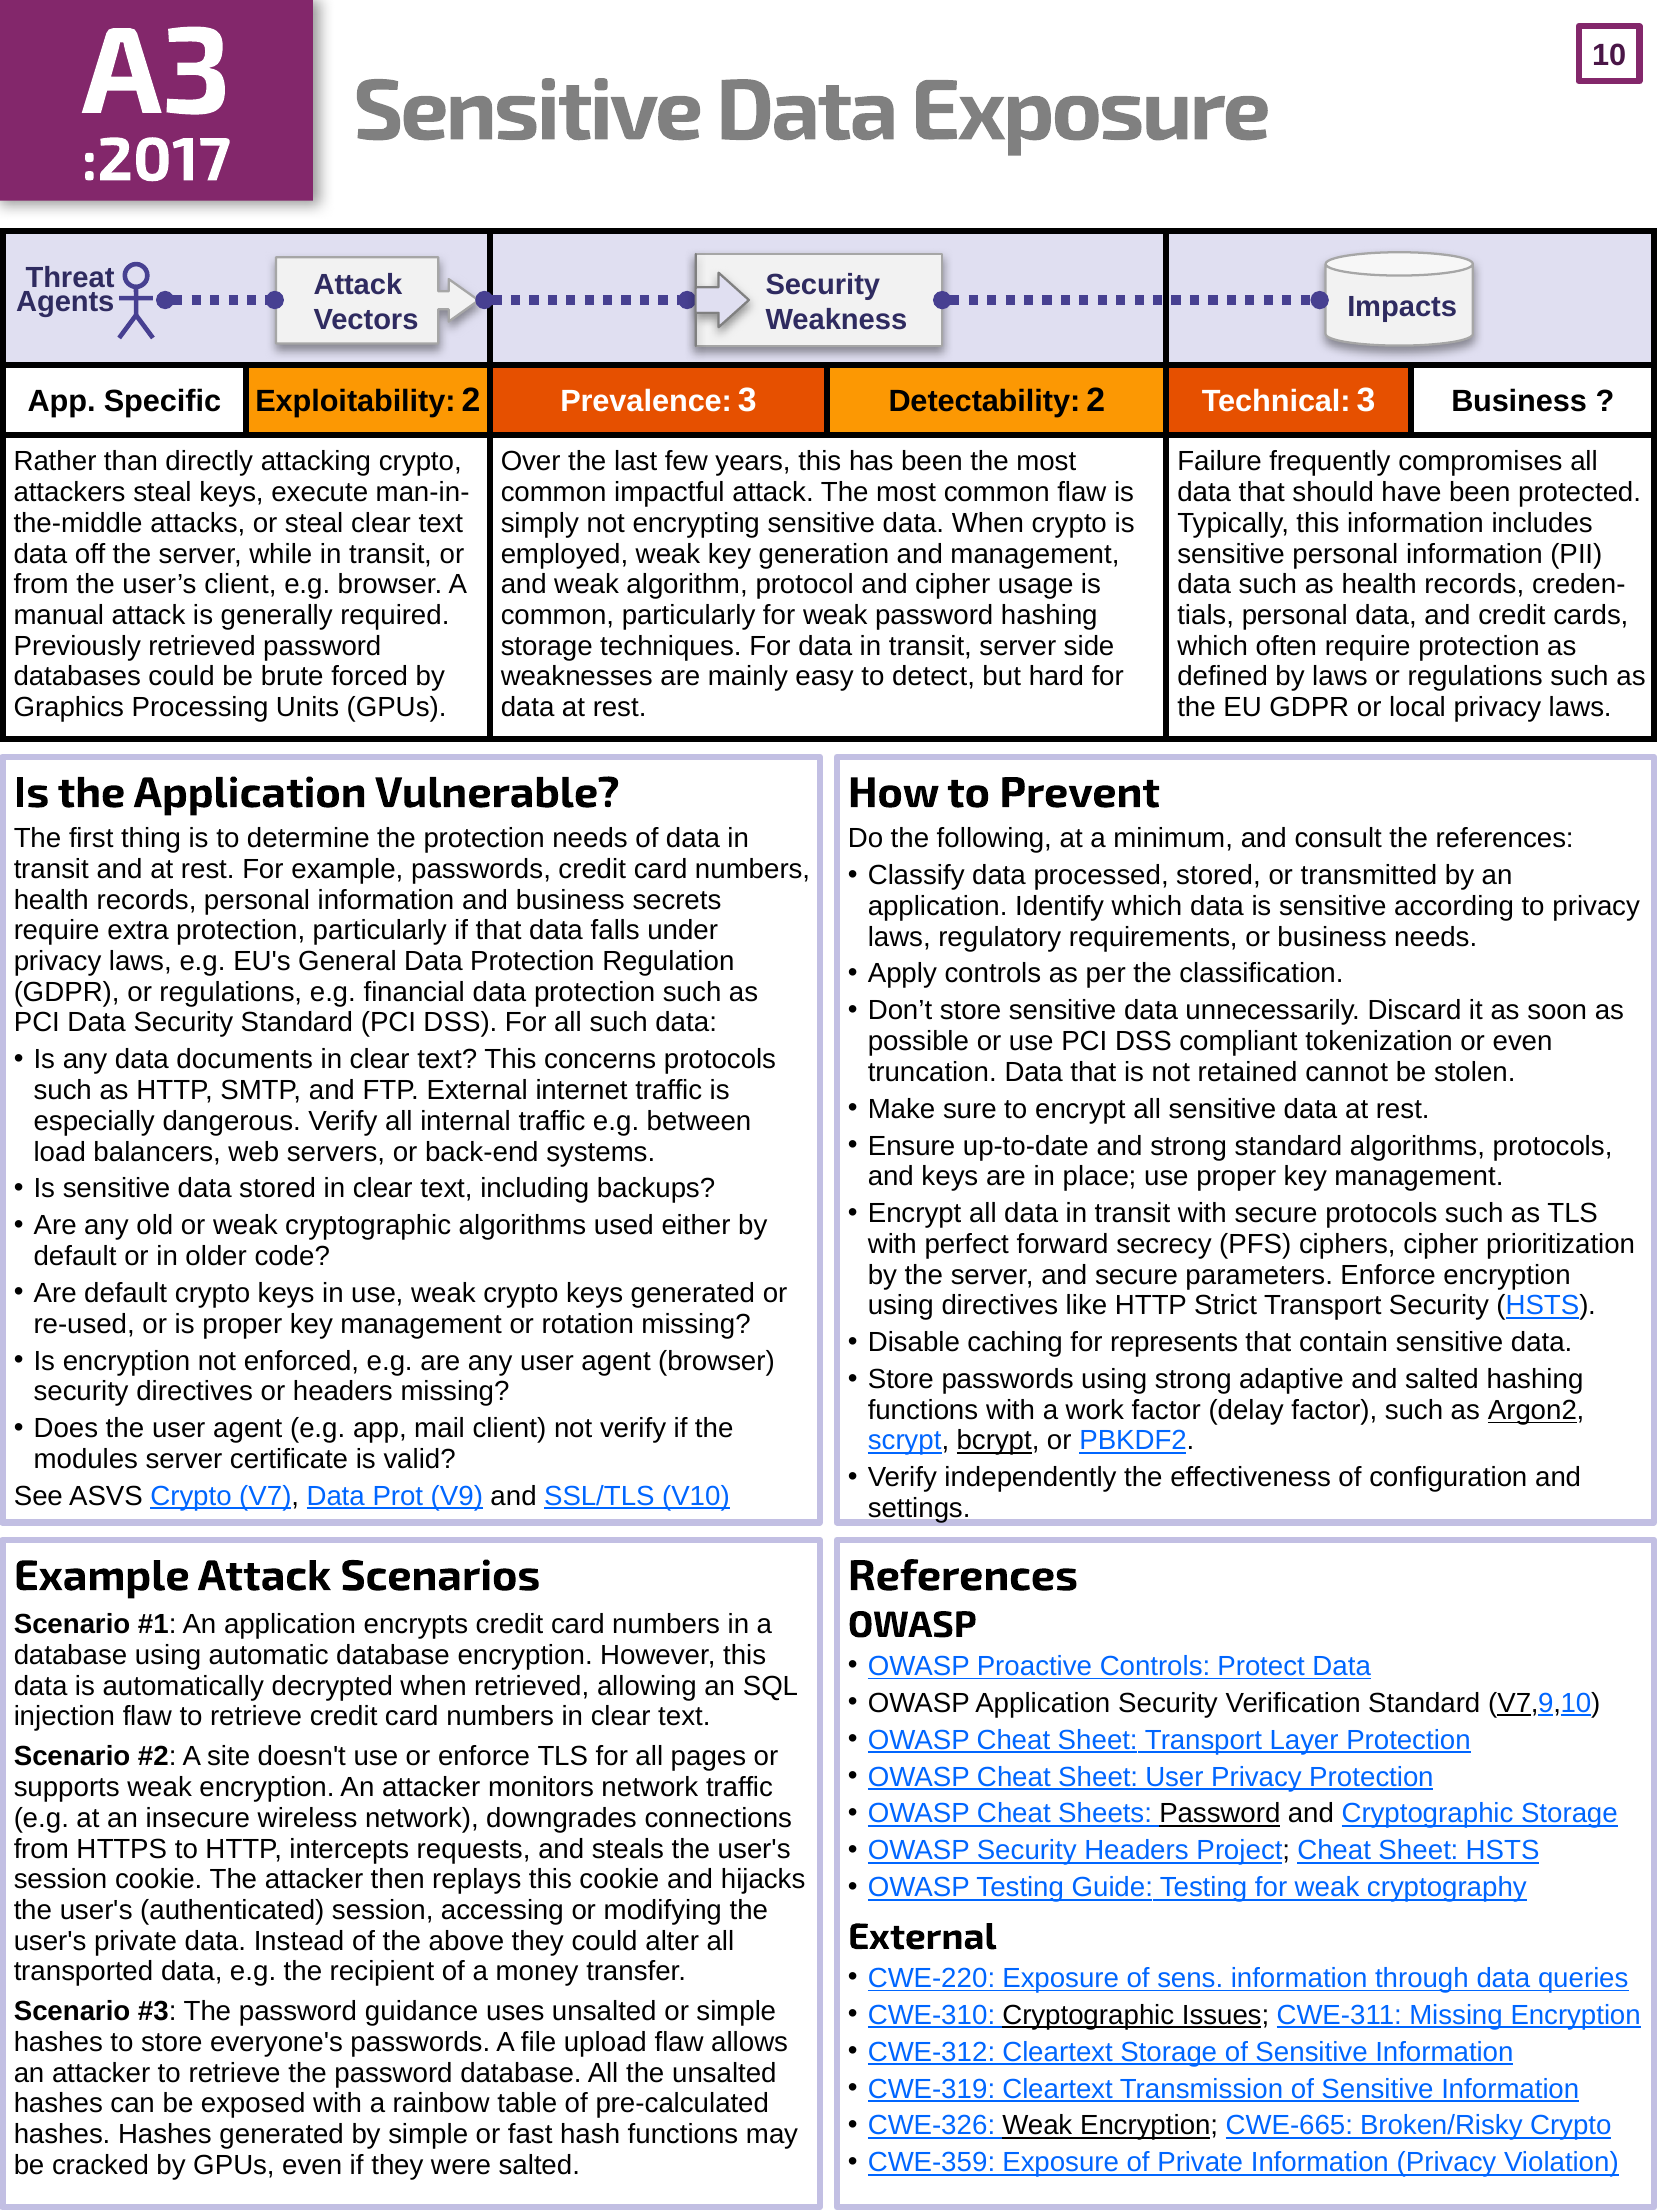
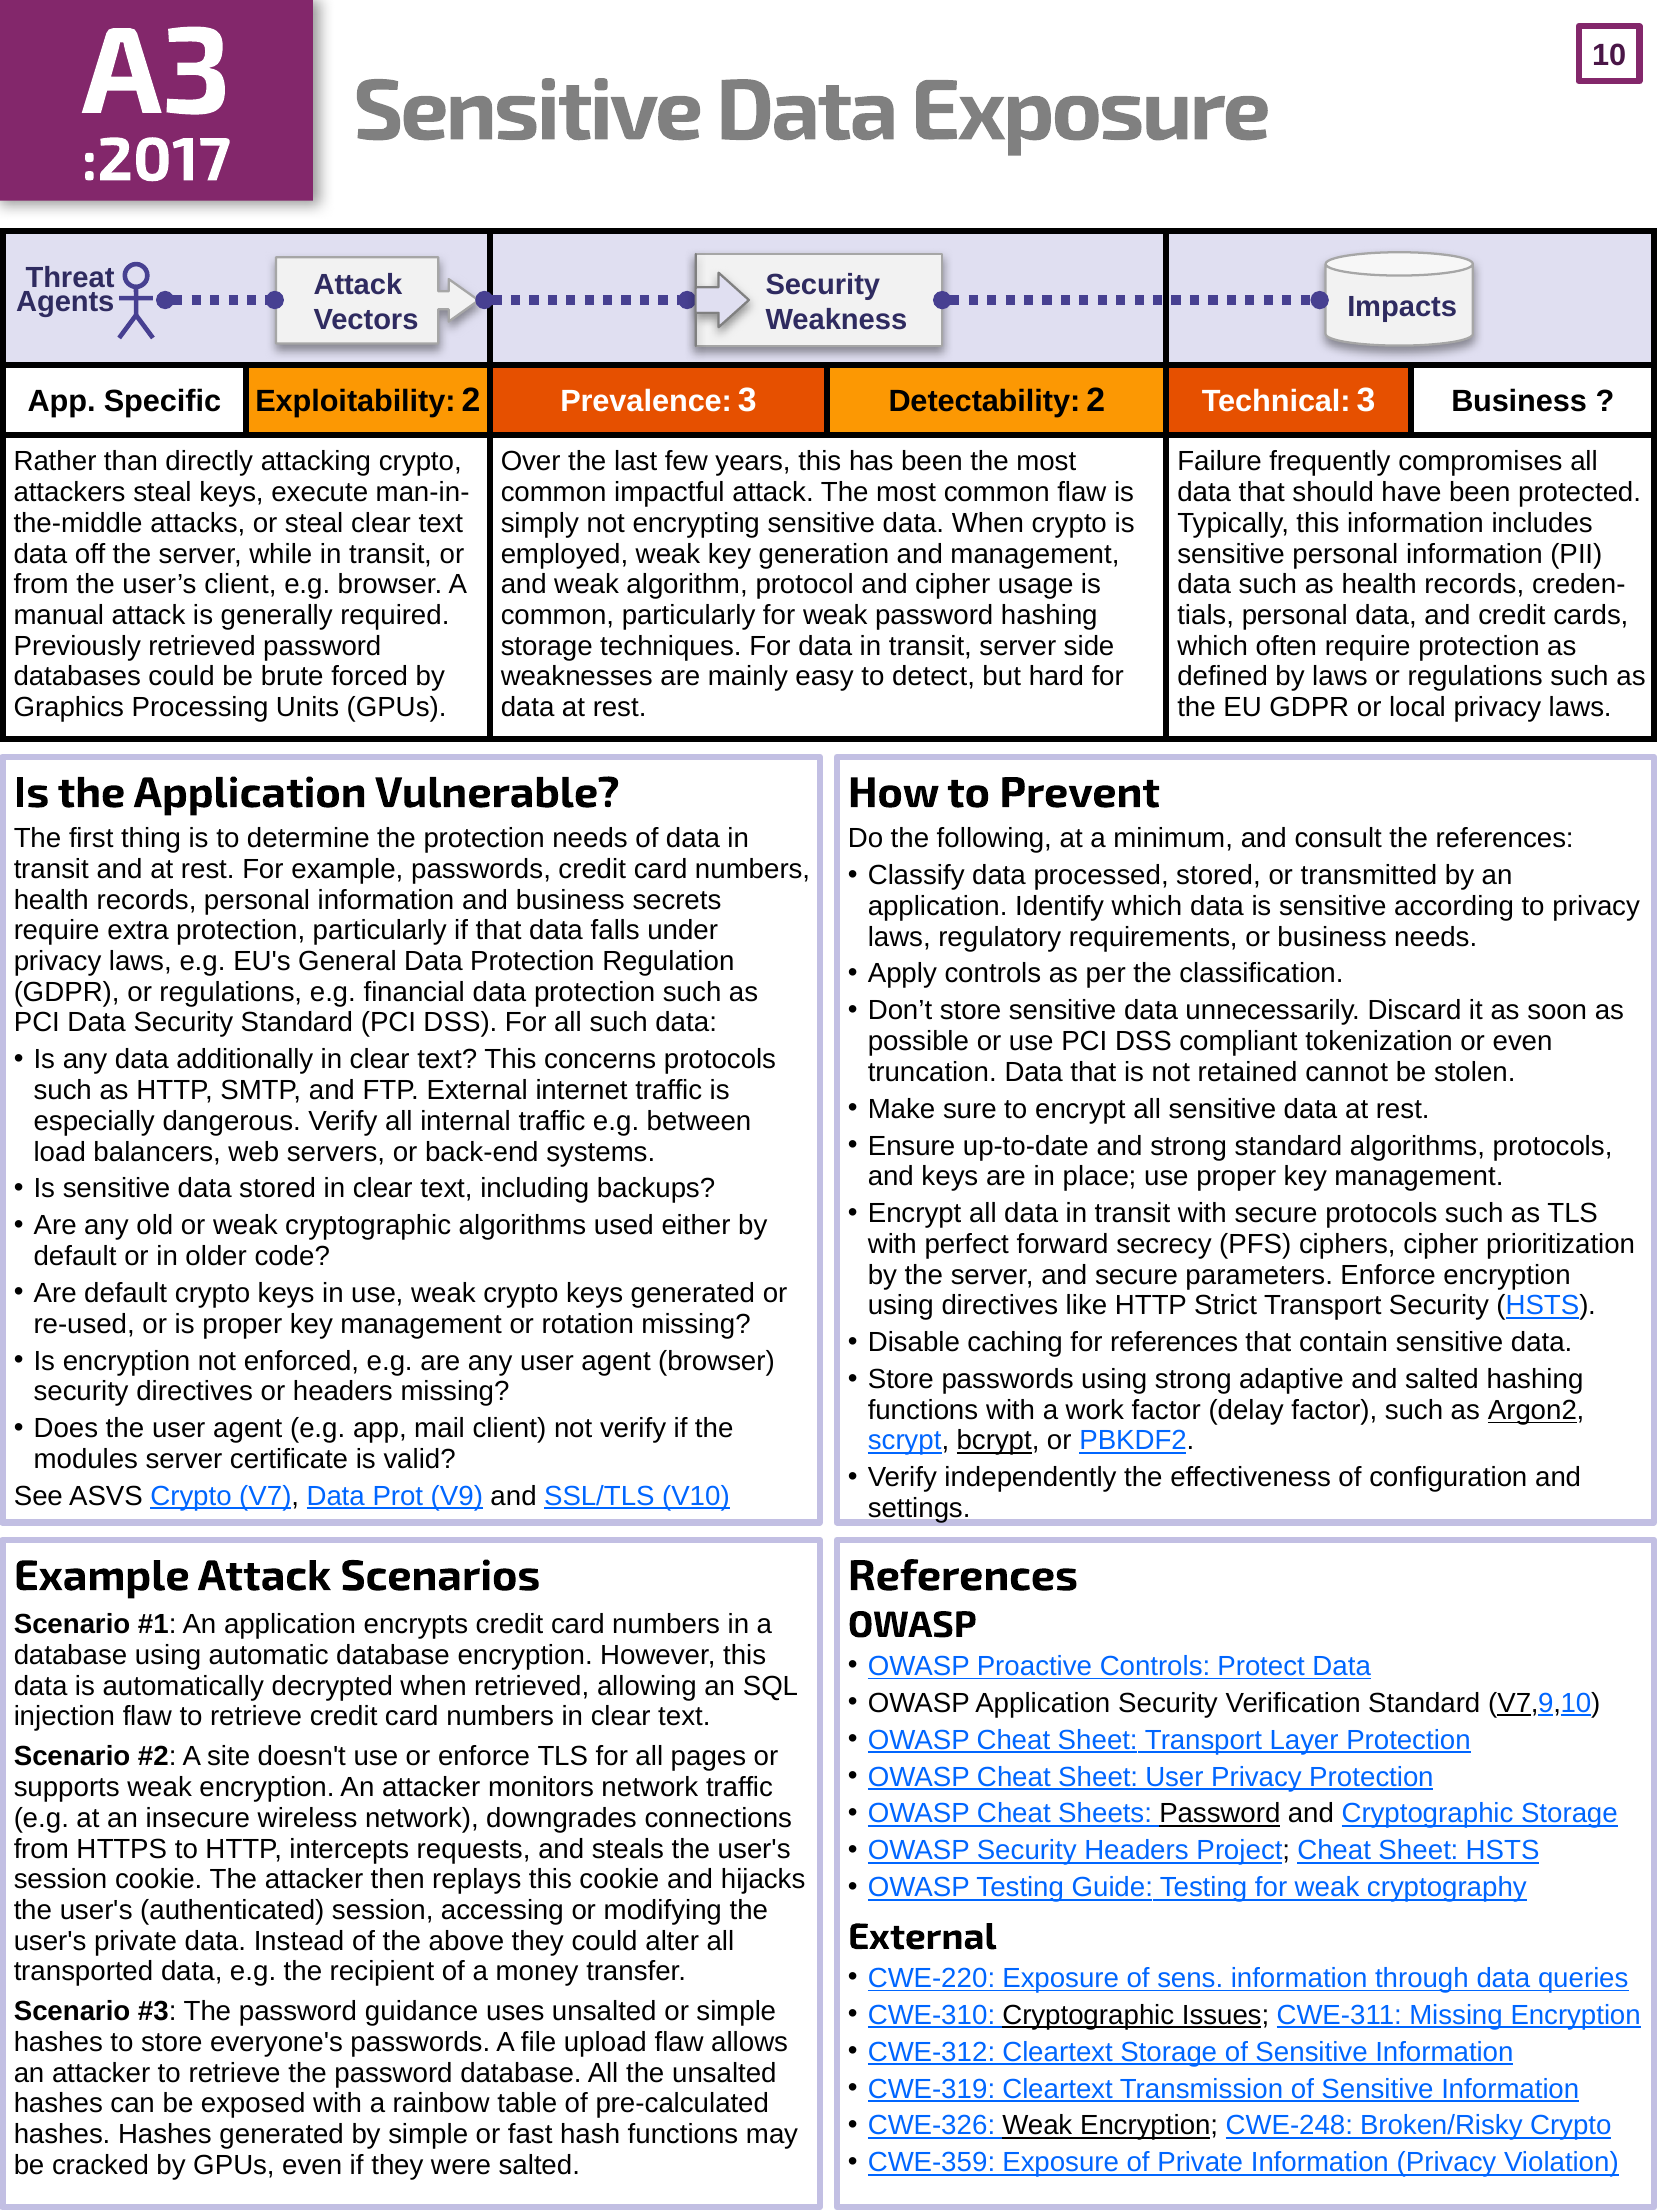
documents: documents -> additionally
for represents: represents -> references
CWE-665: CWE-665 -> CWE-248
